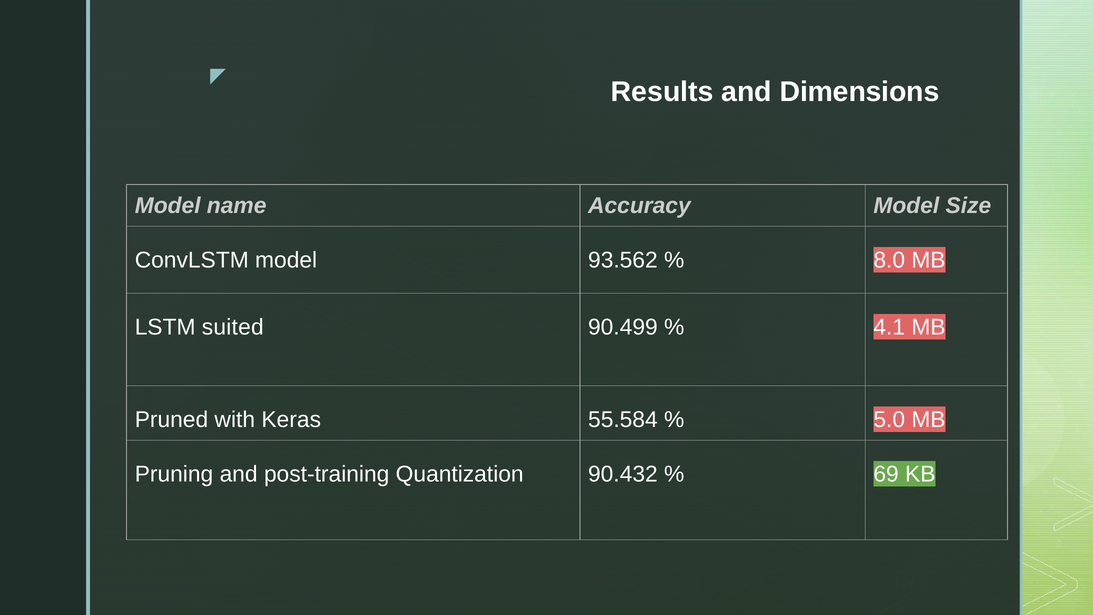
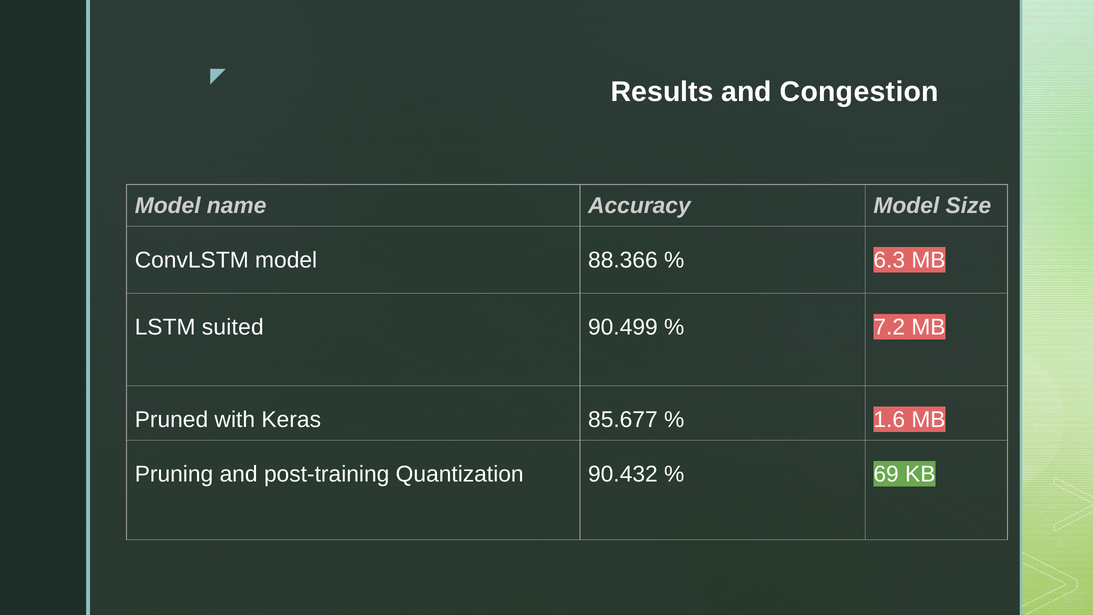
Dimensions: Dimensions -> Congestion
93.562: 93.562 -> 88.366
8.0: 8.0 -> 6.3
4.1: 4.1 -> 7.2
55.584: 55.584 -> 85.677
5.0: 5.0 -> 1.6
